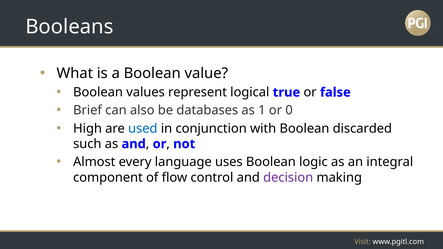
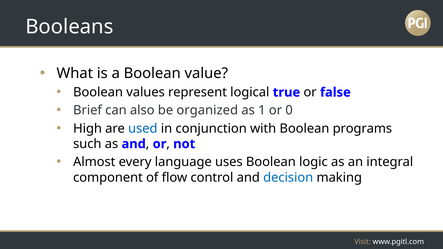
databases: databases -> organized
discarded: discarded -> programs
decision colour: purple -> blue
